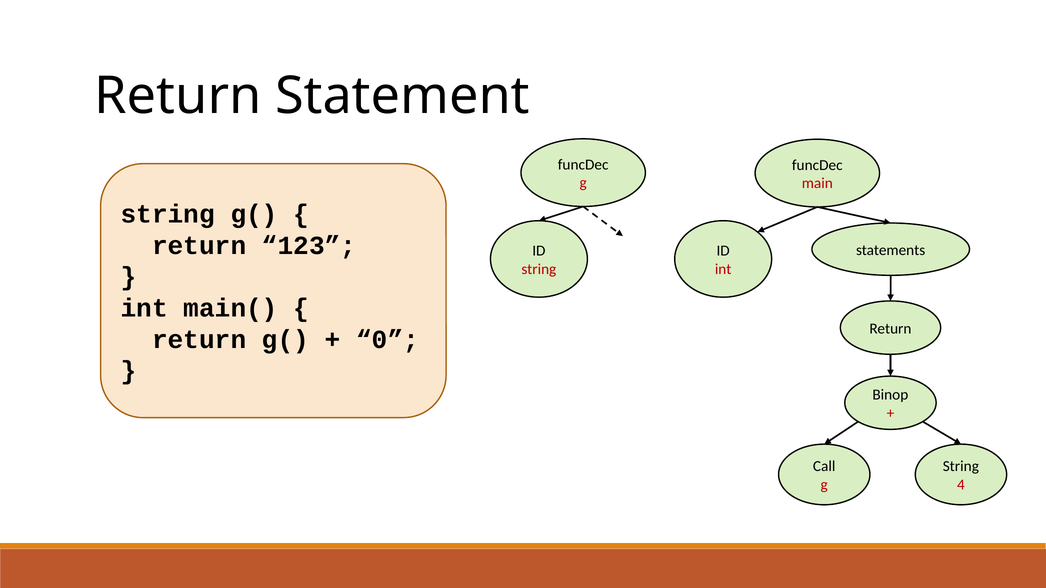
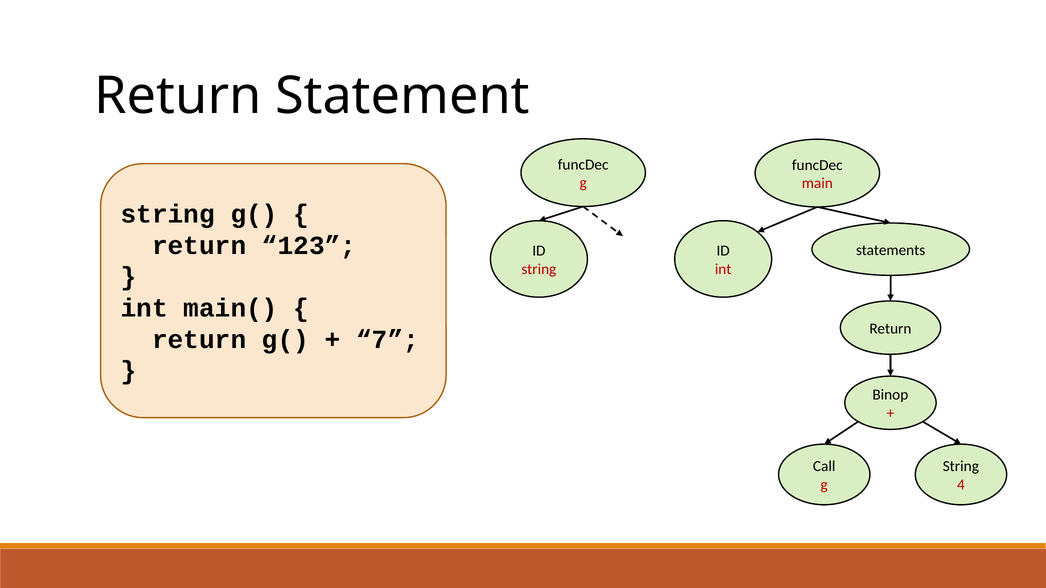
0: 0 -> 7
